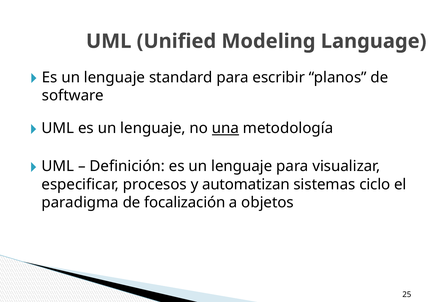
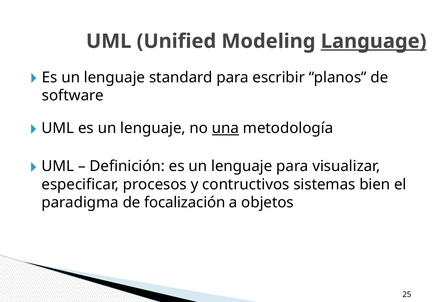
Language underline: none -> present
automatizan: automatizan -> contructivos
ciclo: ciclo -> bien
